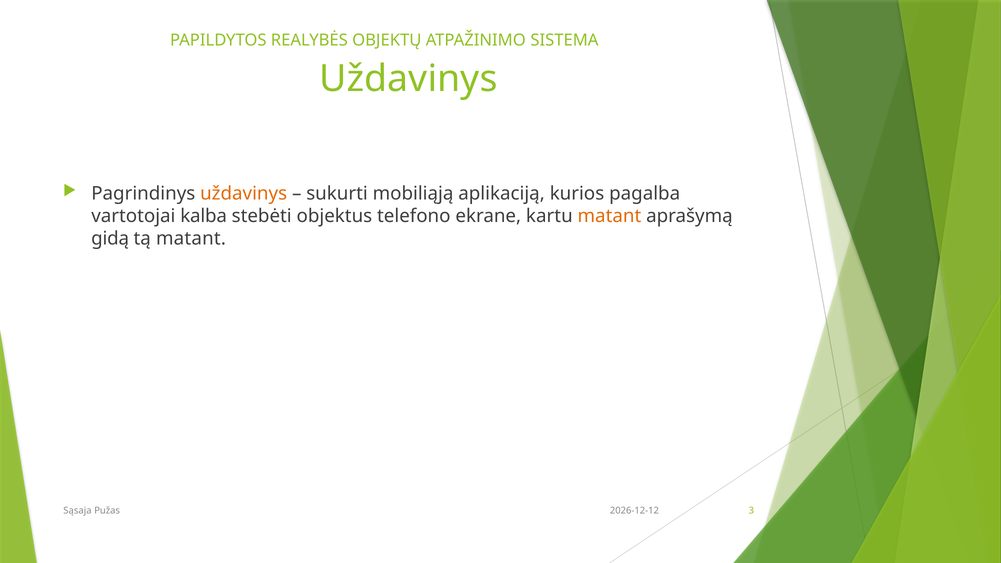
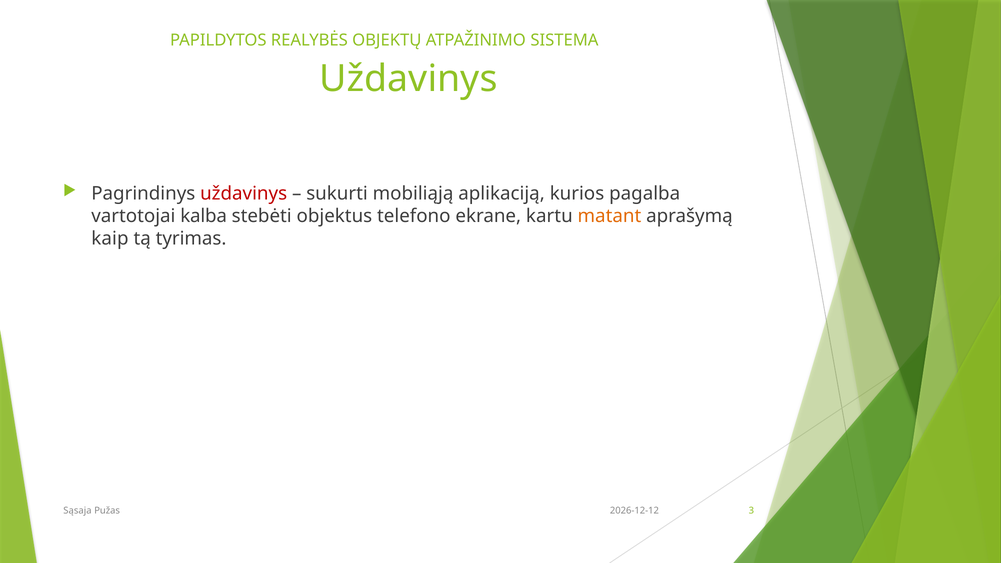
uždavinys at (244, 194) colour: orange -> red
gidą: gidą -> kaip
tą matant: matant -> tyrimas
